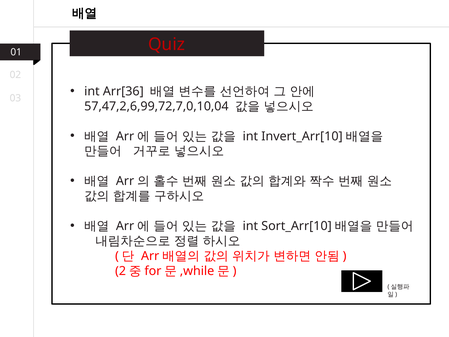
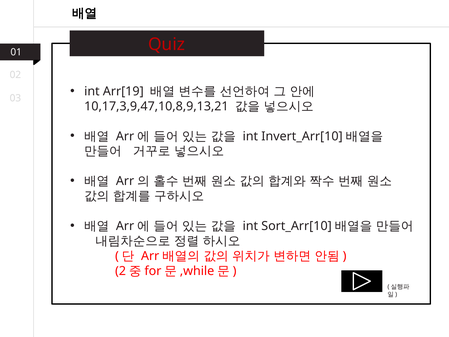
Arr[36: Arr[36 -> Arr[19
57,47,2,6,99,72,7,0,10,04: 57,47,2,6,99,72,7,0,10,04 -> 10,17,3,9,47,10,8,9,13,21
